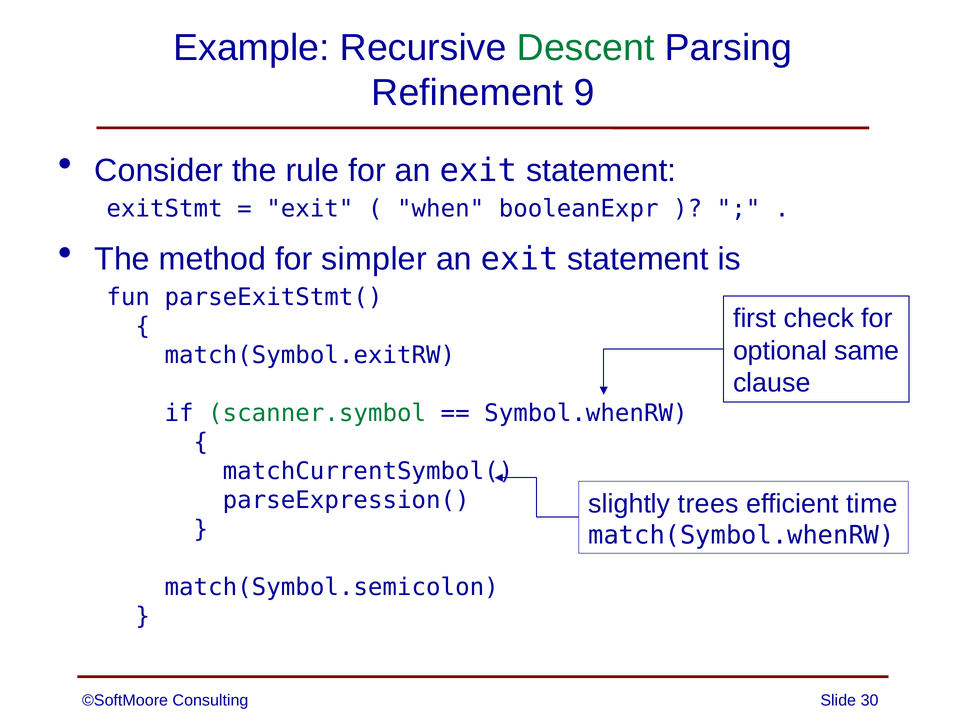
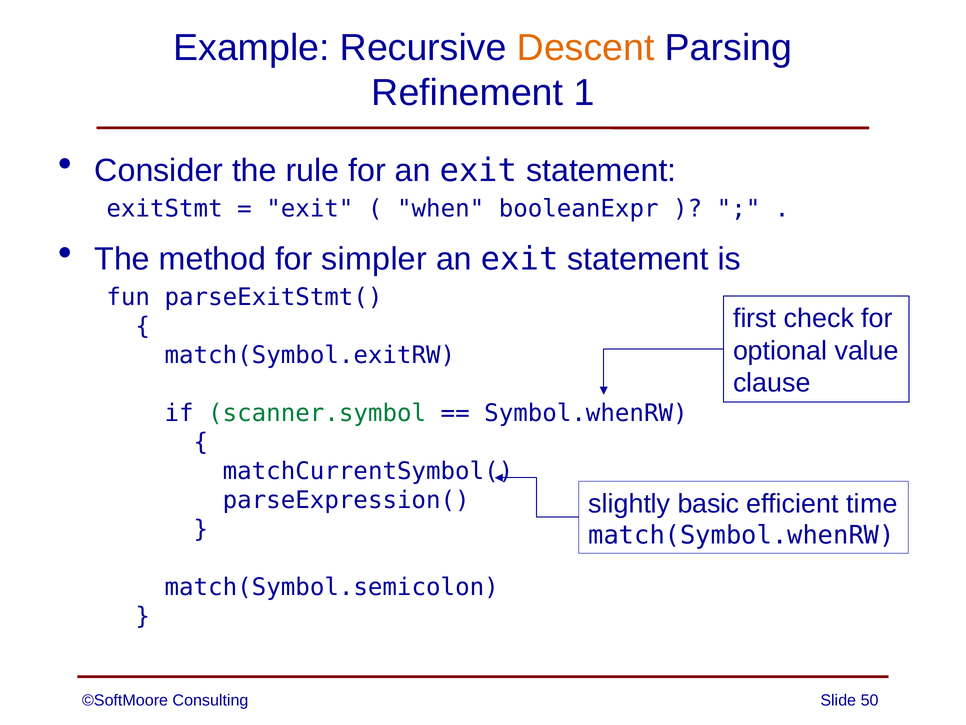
Descent colour: green -> orange
9: 9 -> 1
same: same -> value
trees: trees -> basic
30: 30 -> 50
